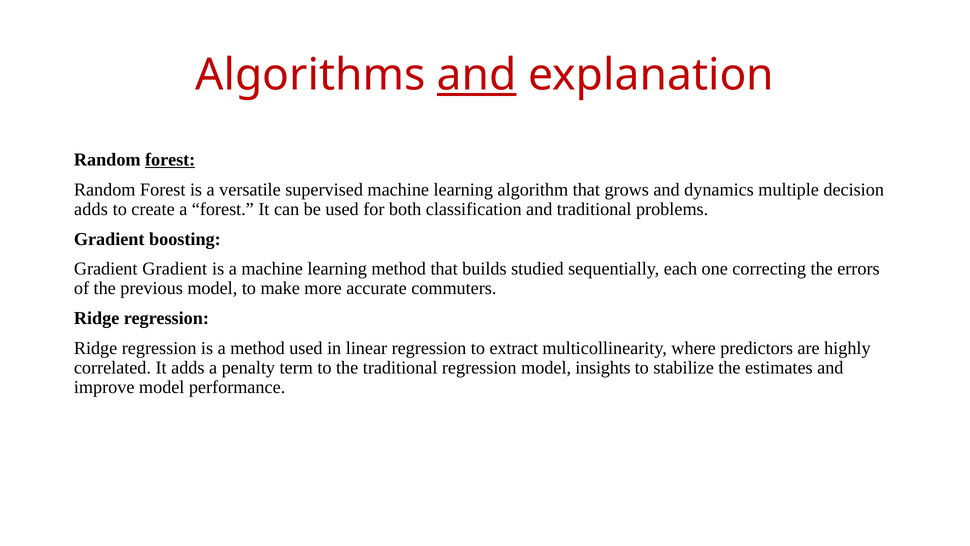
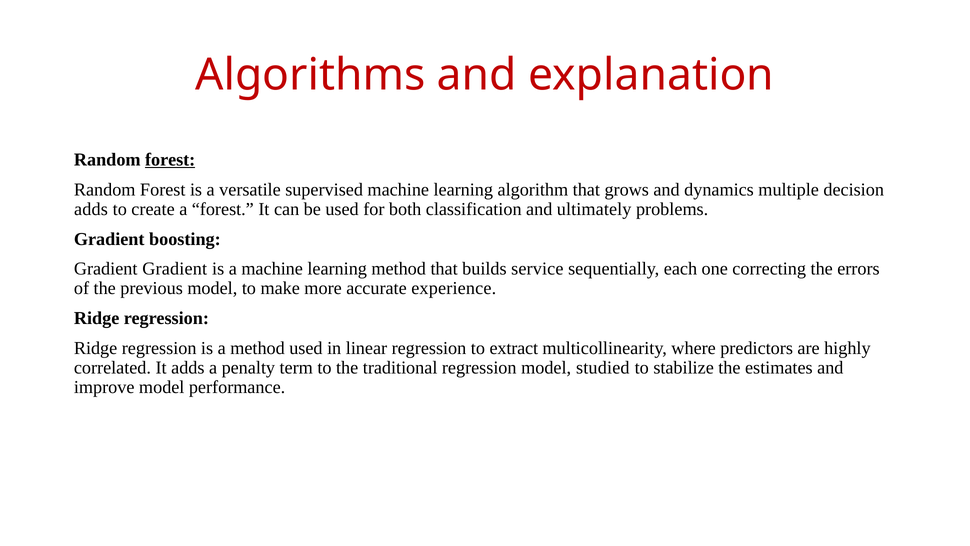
and at (477, 75) underline: present -> none
and traditional: traditional -> ultimately
studied: studied -> service
commuters: commuters -> experience
insights: insights -> studied
